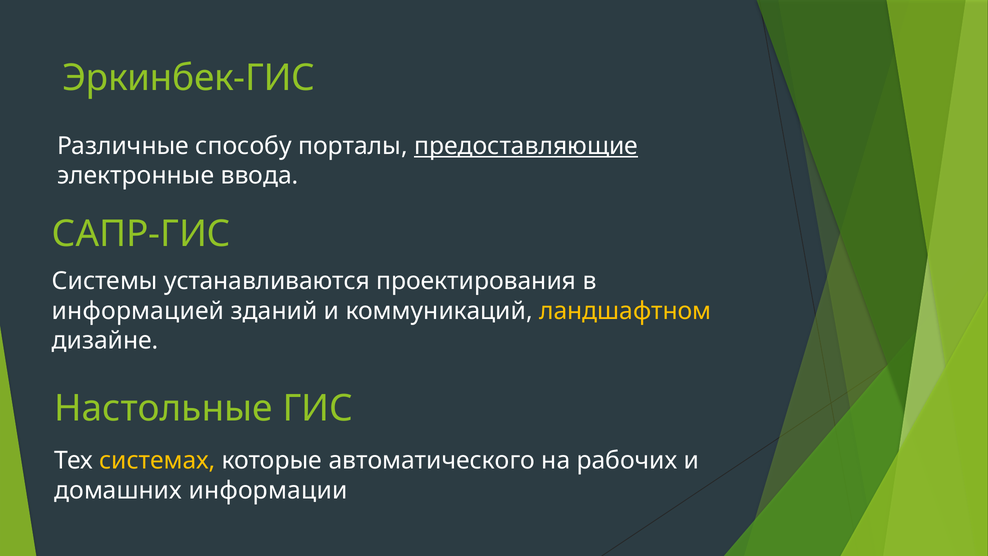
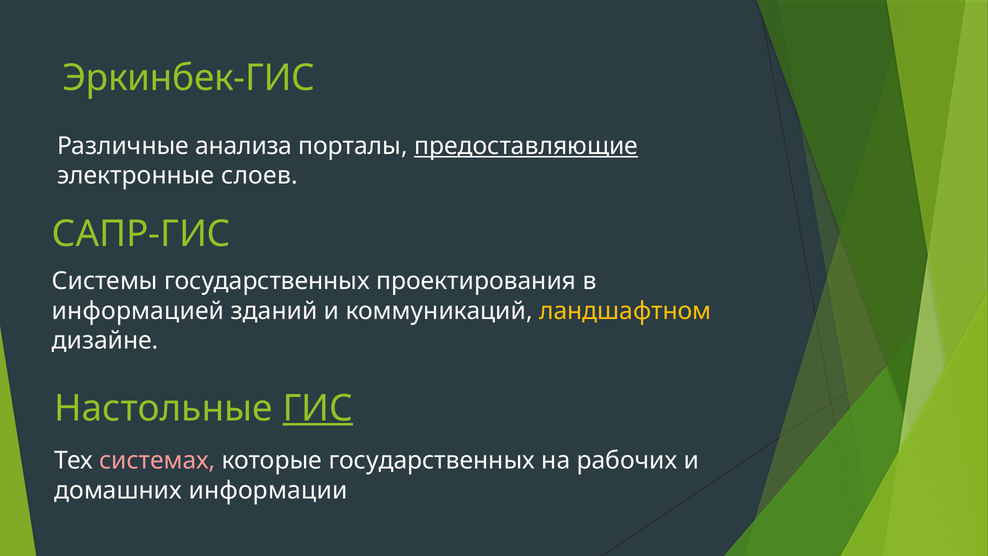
способу: способу -> анализа
ввода: ввода -> слоев
Системы устанавливаются: устанавливаются -> государственных
ГИС underline: none -> present
системах colour: yellow -> pink
которые автоматического: автоматического -> государственных
